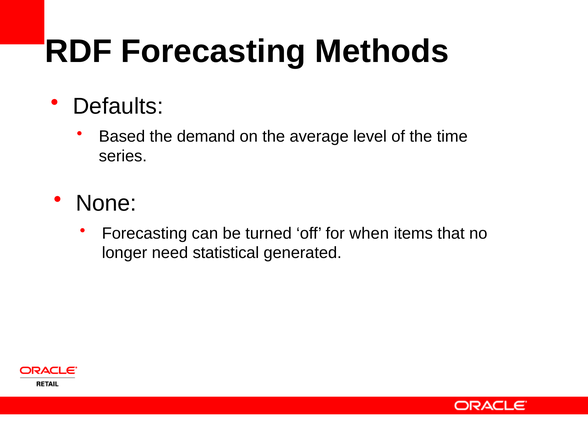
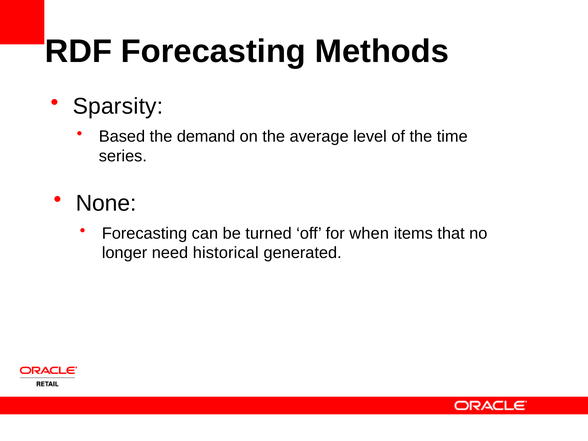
Defaults: Defaults -> Sparsity
statistical: statistical -> historical
